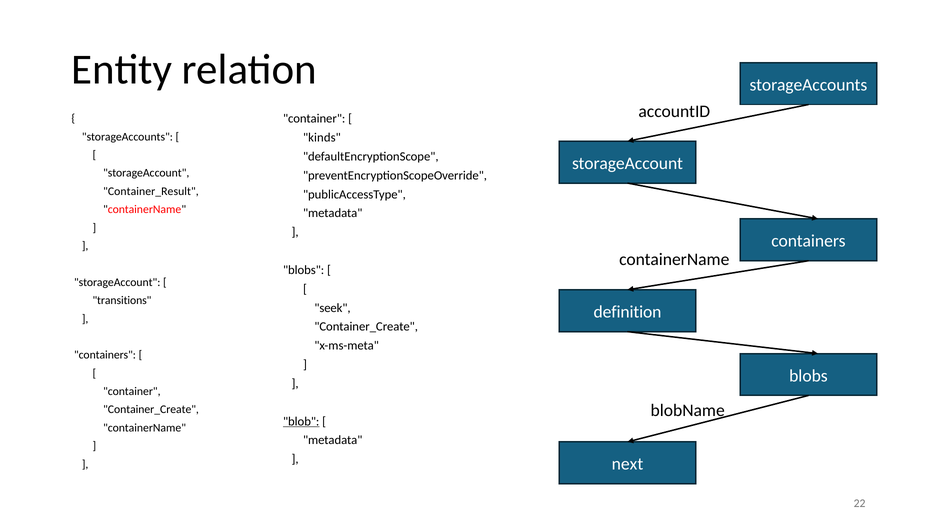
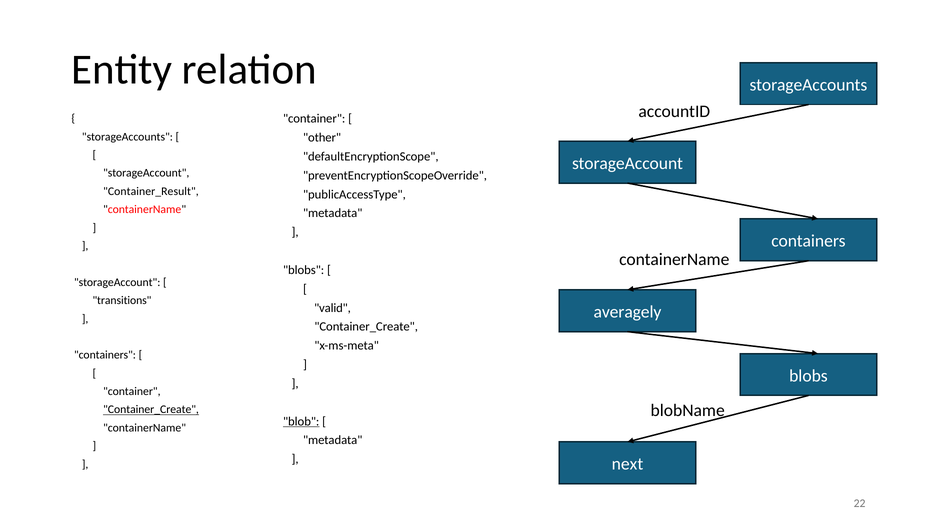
kinds: kinds -> other
seek: seek -> valid
definition: definition -> averagely
Container_Create at (151, 410) underline: none -> present
